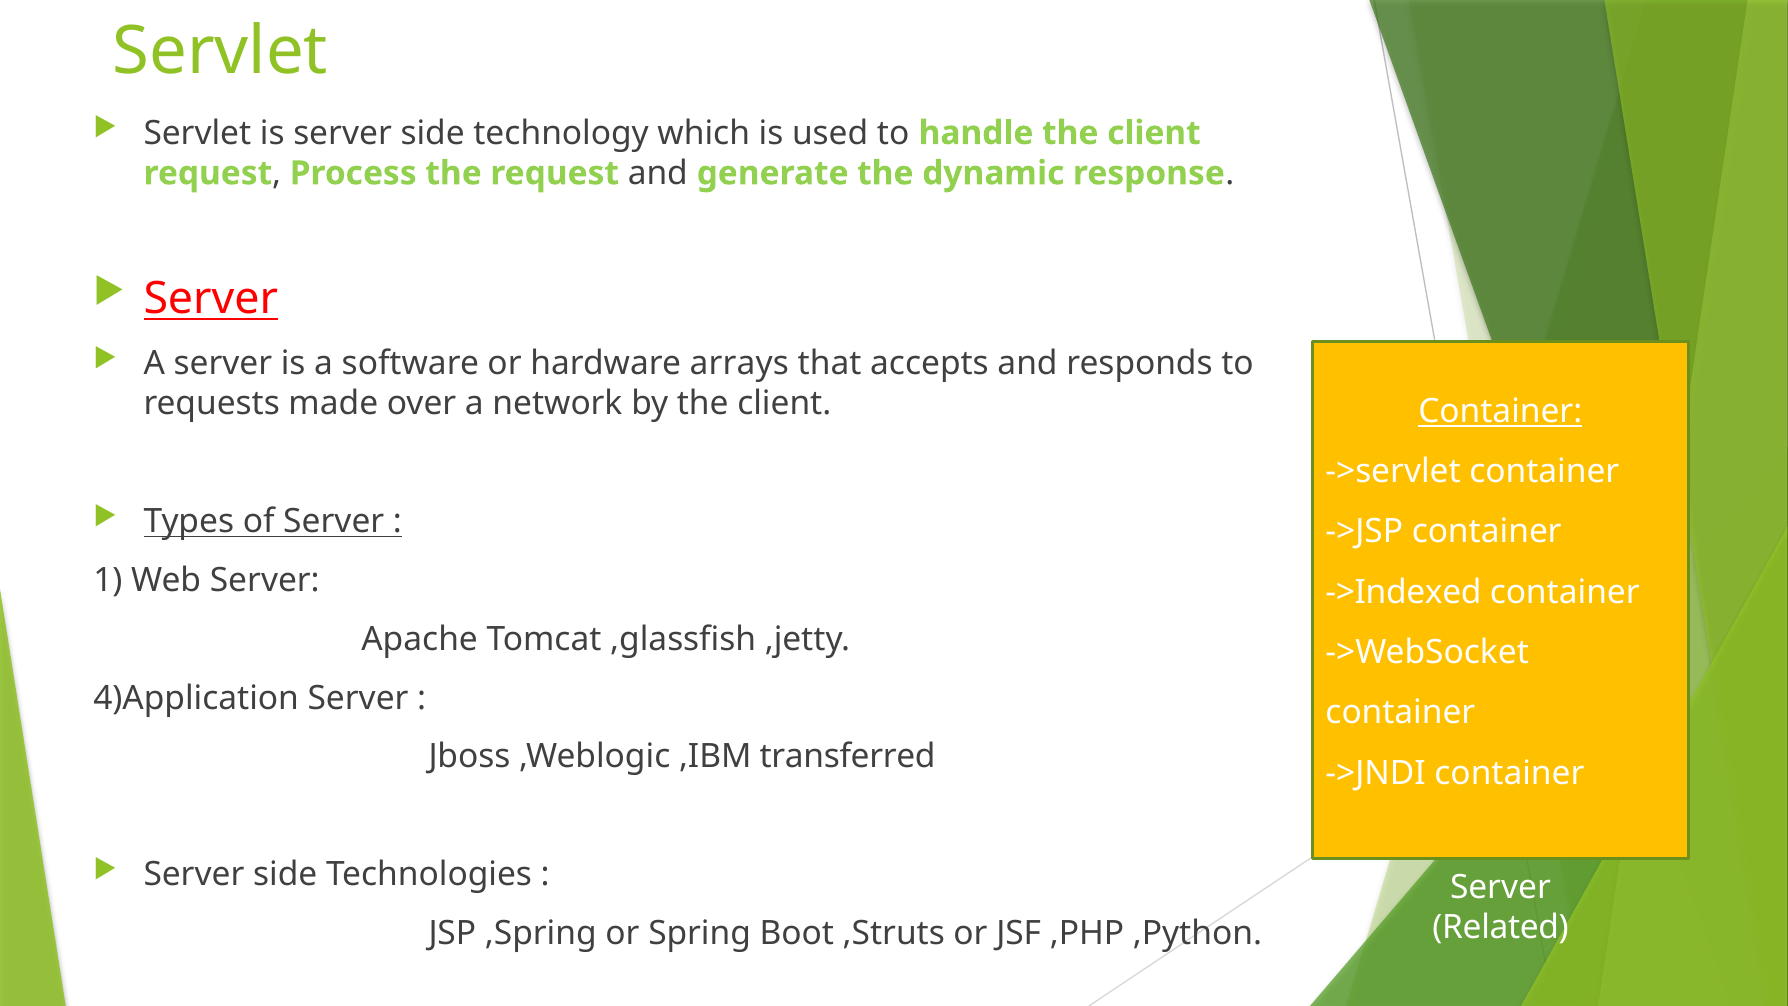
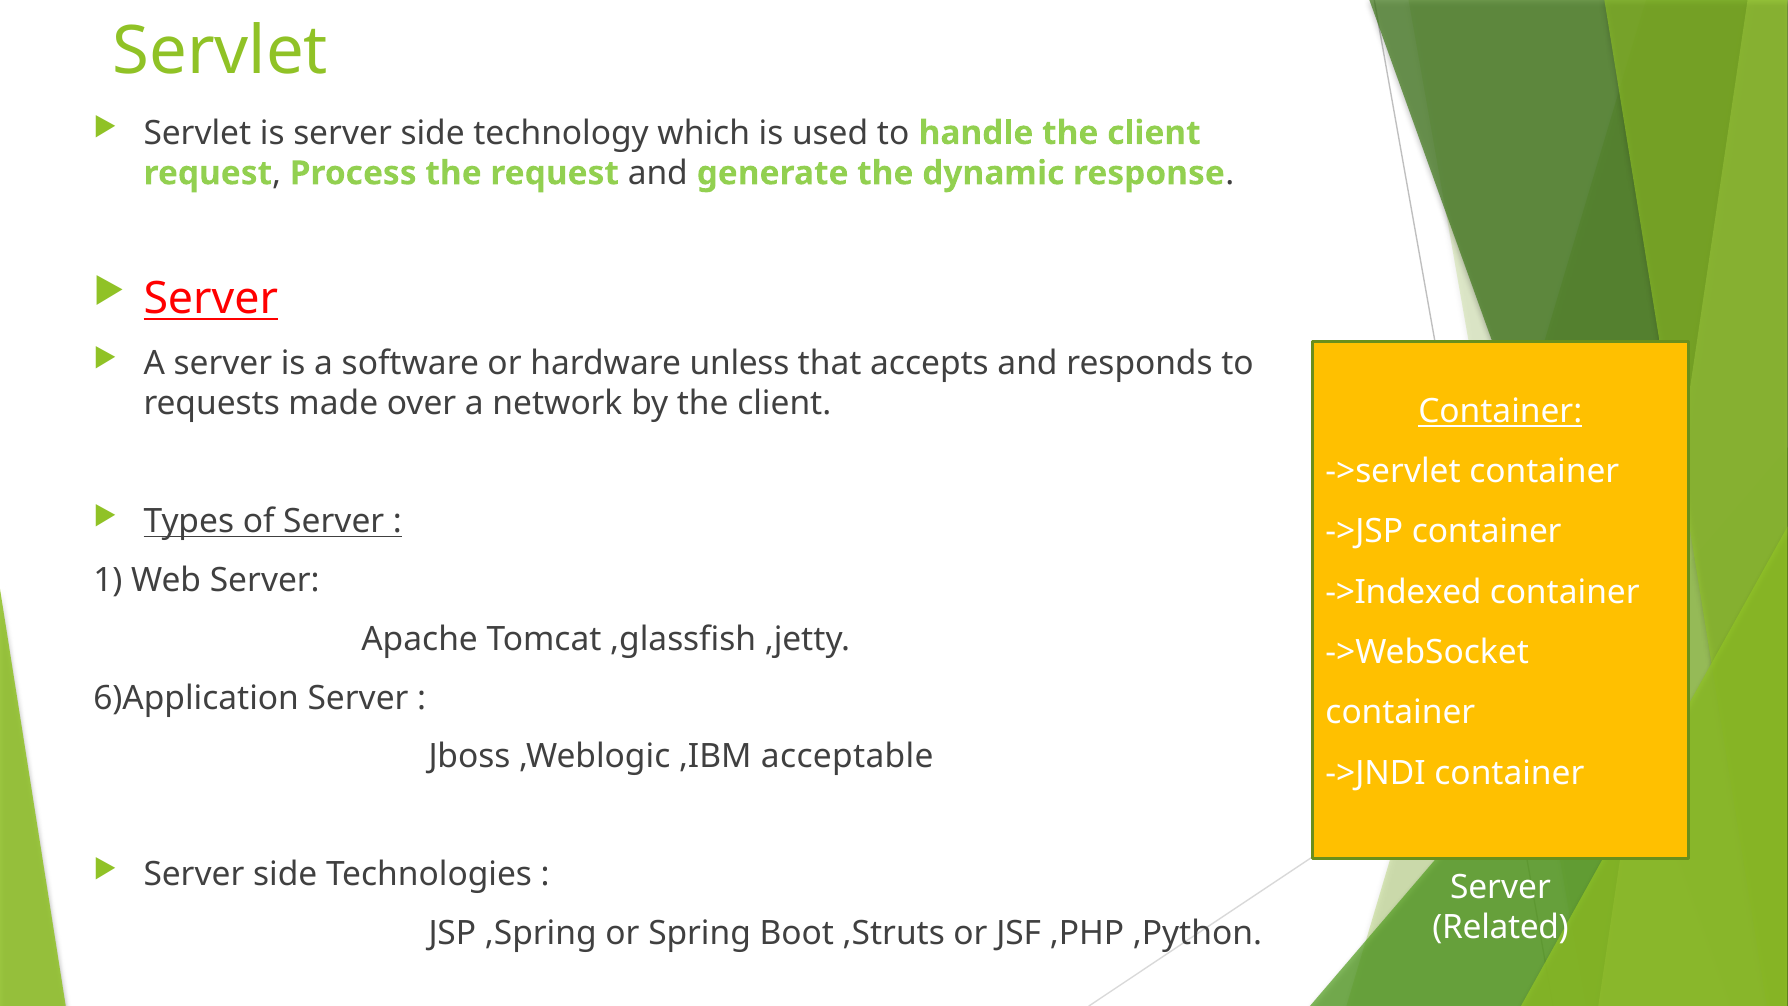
arrays: arrays -> unless
4)Application: 4)Application -> 6)Application
transferred: transferred -> acceptable
